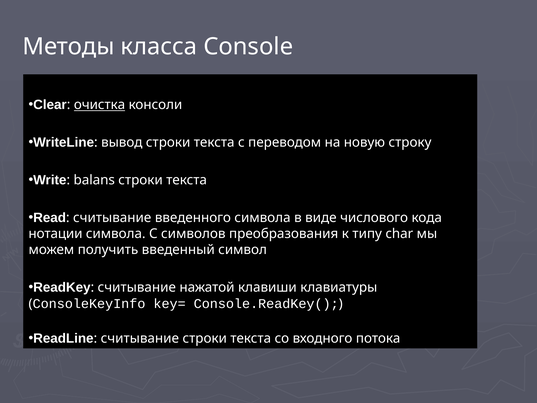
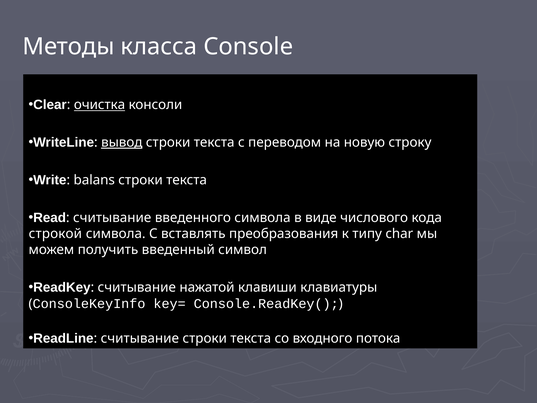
вывод underline: none -> present
нотации: нотации -> строкой
символов: символов -> вставлять
